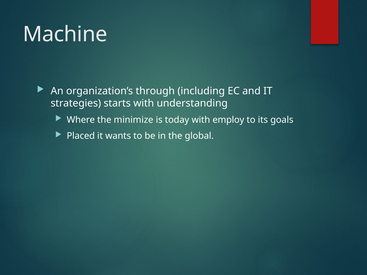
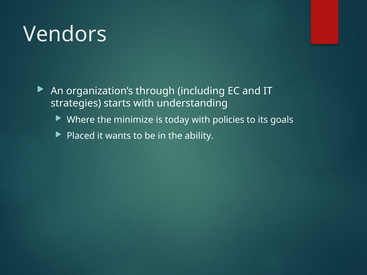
Machine: Machine -> Vendors
employ: employ -> policies
global: global -> ability
